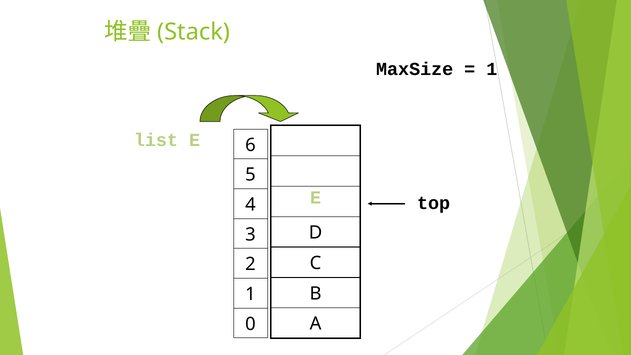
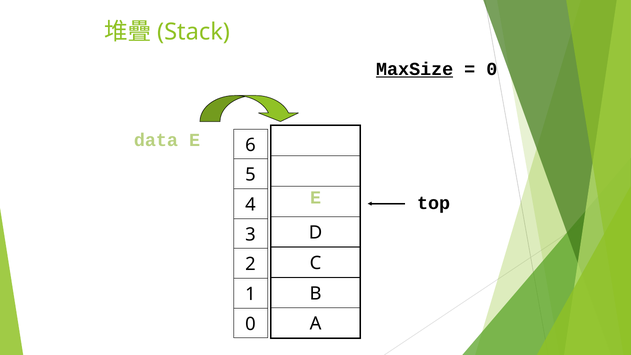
MaxSize underline: none -> present
1 at (492, 69): 1 -> 0
list: list -> data
